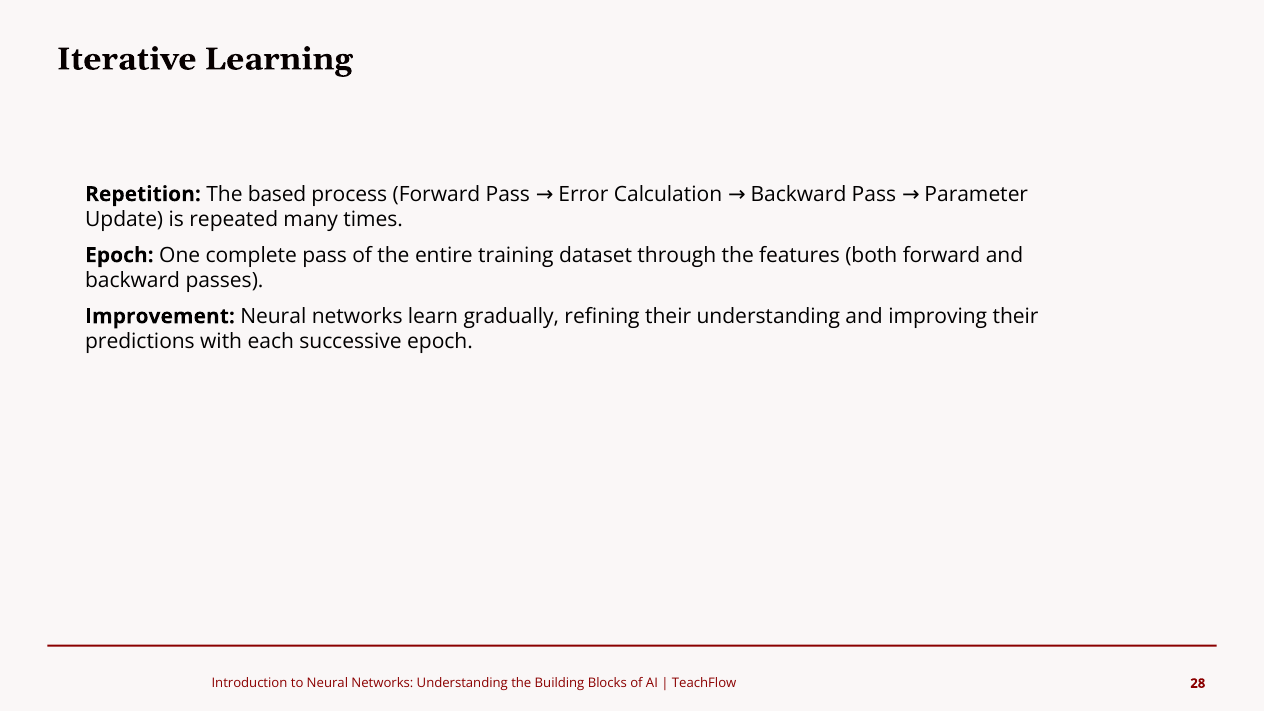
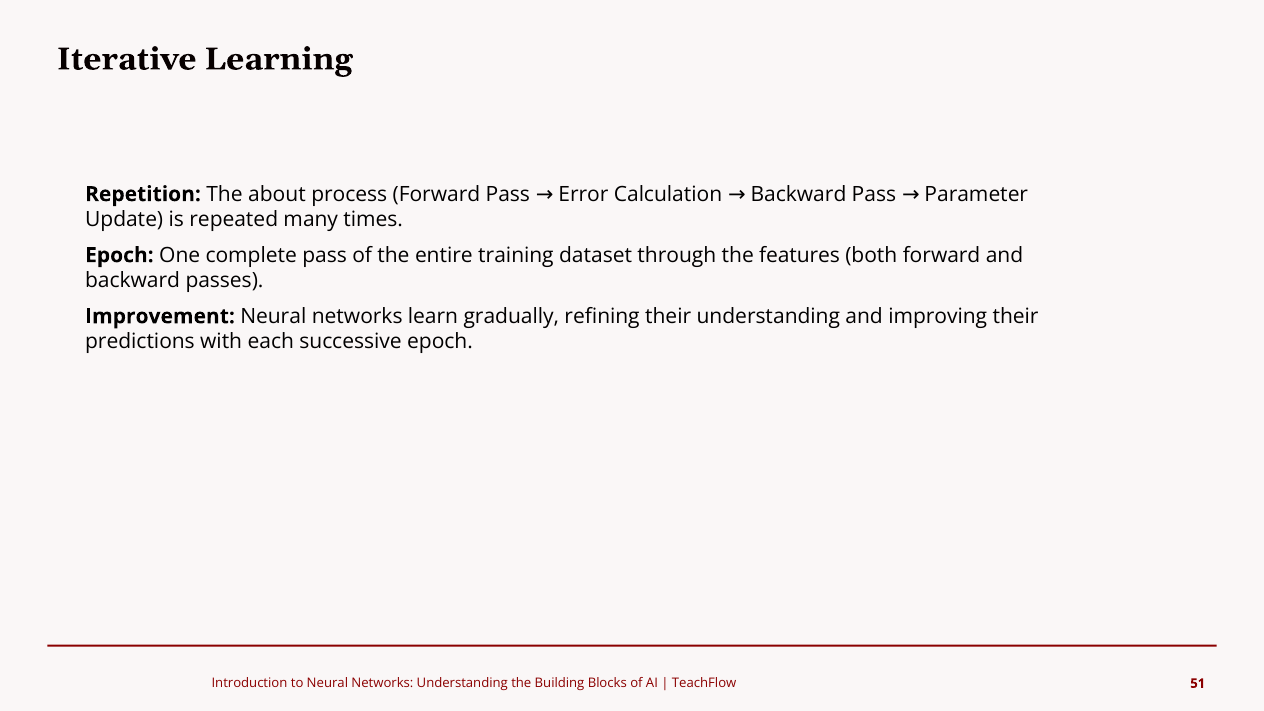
based: based -> about
28: 28 -> 51
